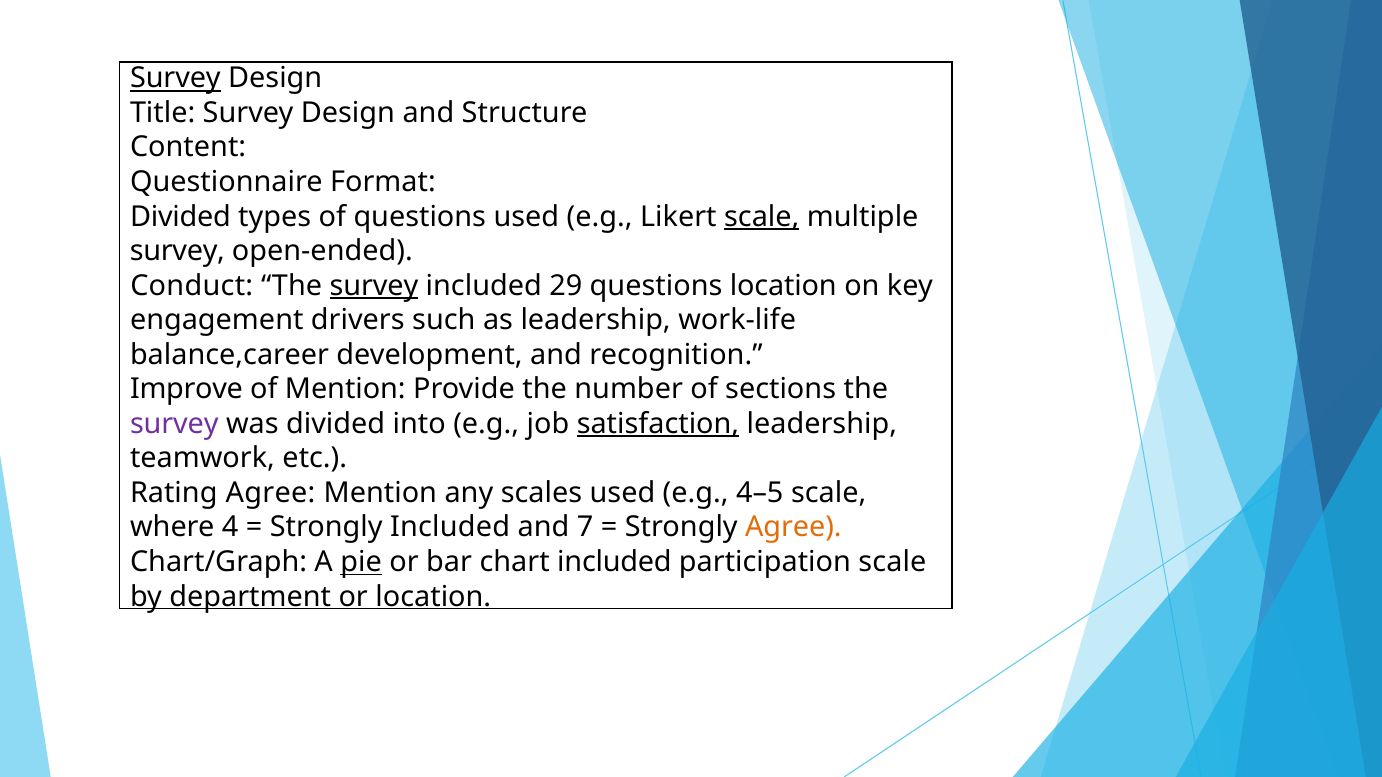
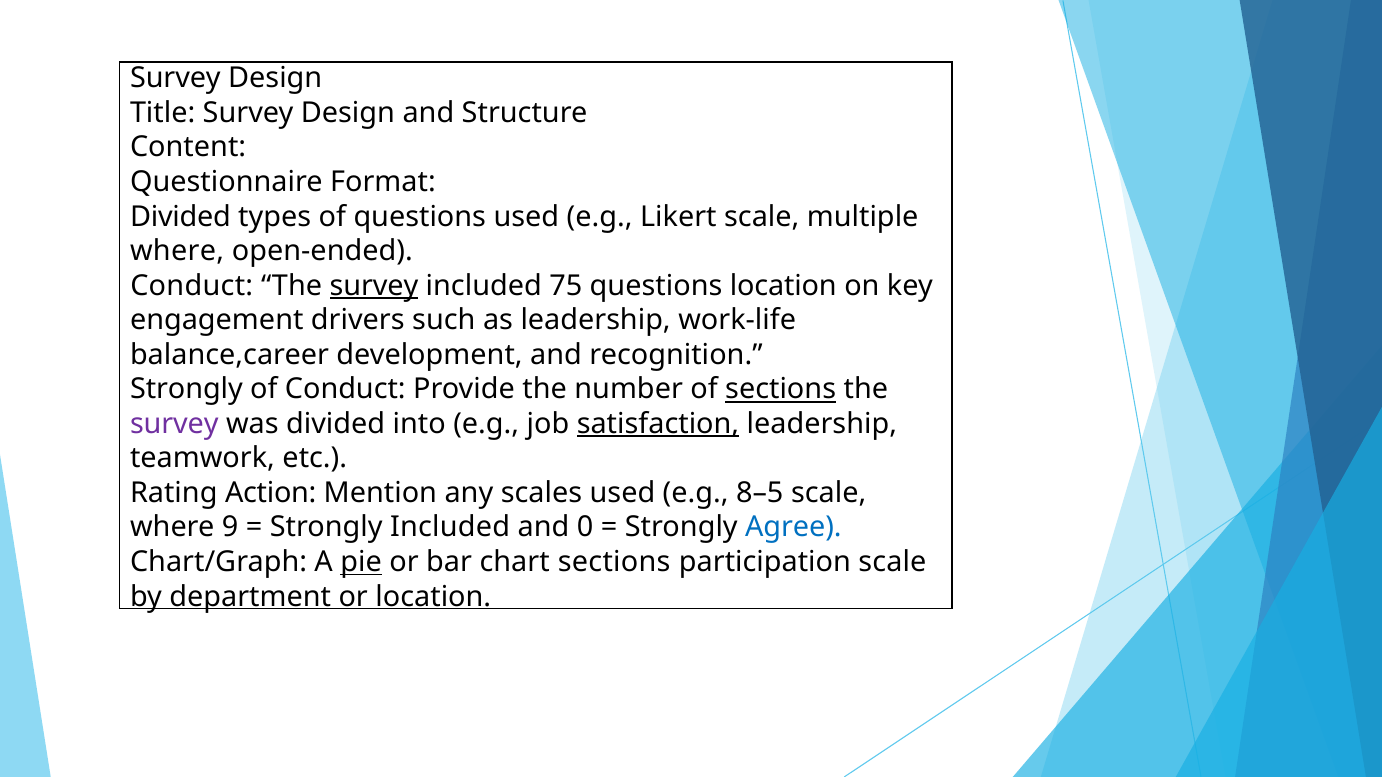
Survey at (175, 78) underline: present -> none
scale at (762, 217) underline: present -> none
survey at (177, 251): survey -> where
29: 29 -> 75
Improve at (186, 389): Improve -> Strongly
of Mention: Mention -> Conduct
sections at (781, 389) underline: none -> present
Rating Agree: Agree -> Action
4–5: 4–5 -> 8–5
4: 4 -> 9
7: 7 -> 0
Agree at (793, 528) colour: orange -> blue
chart included: included -> sections
